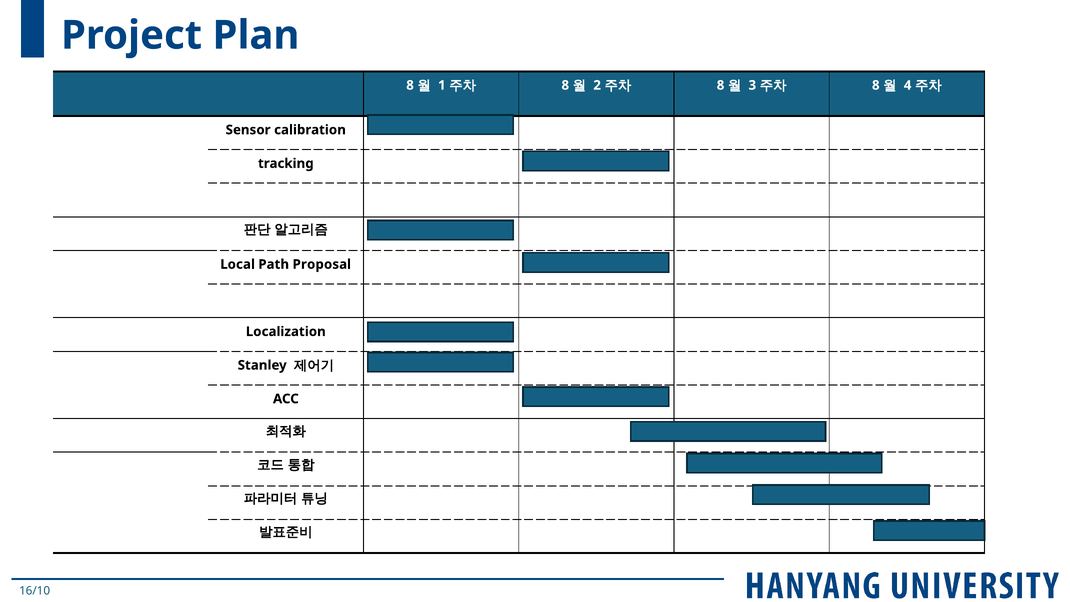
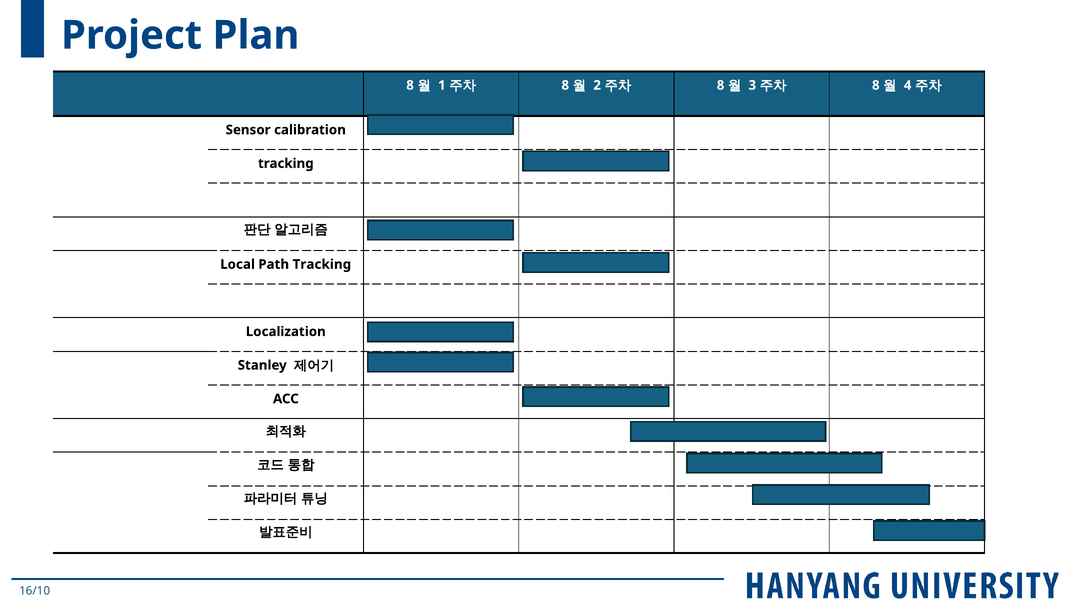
Path Proposal: Proposal -> Tracking
